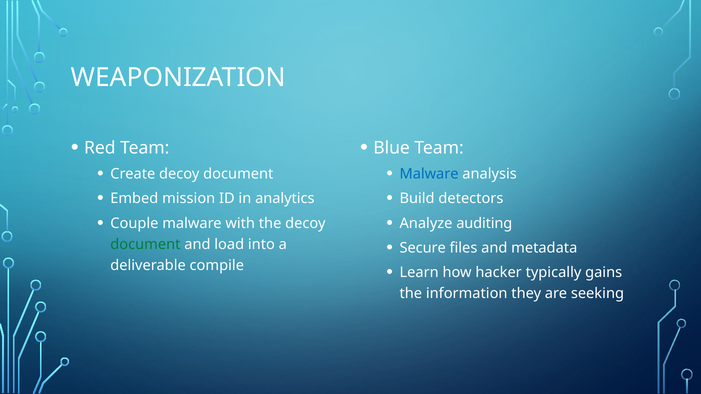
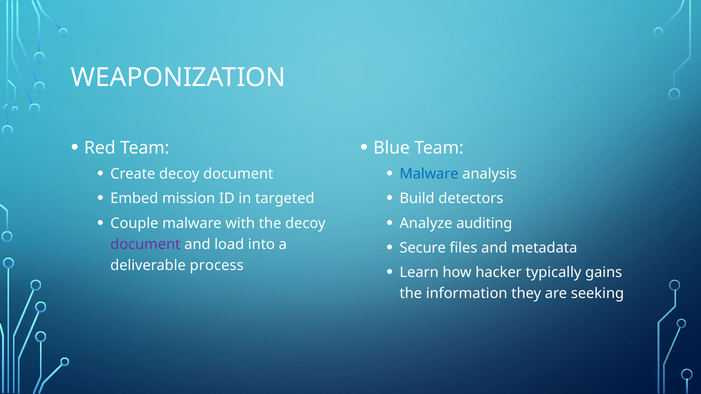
analytics: analytics -> targeted
document at (145, 245) colour: green -> purple
compile: compile -> process
